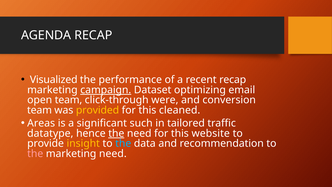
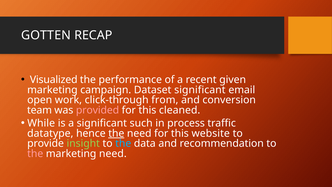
AGENDA: AGENDA -> GOTTEN
recent recap: recap -> given
campaign underline: present -> none
Dataset optimizing: optimizing -> significant
open team: team -> work
were: were -> from
provided colour: yellow -> pink
Areas: Areas -> While
tailored: tailored -> process
insight colour: yellow -> light green
